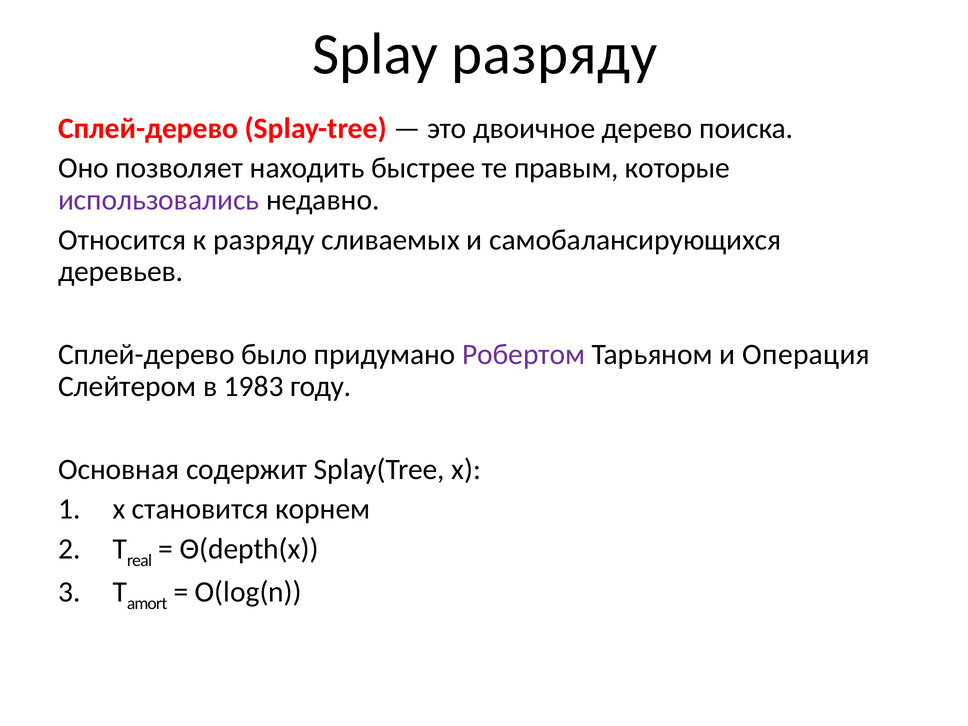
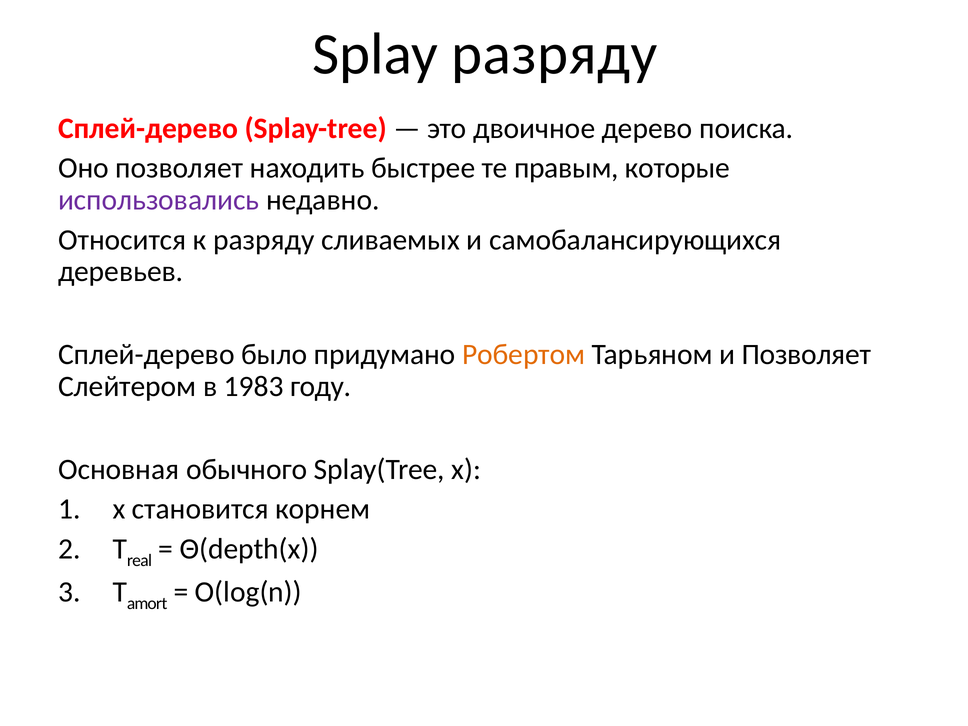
Робертом colour: purple -> orange
и Операция: Операция -> Позволяет
содержит: содержит -> обычного
